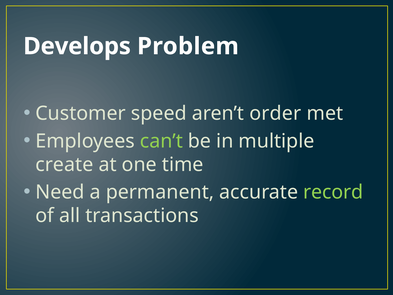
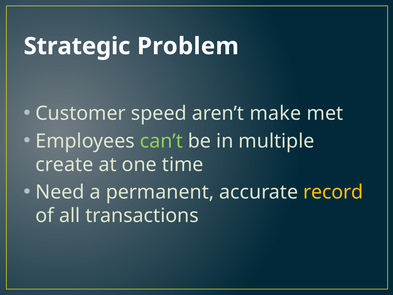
Develops: Develops -> Strategic
order: order -> make
record colour: light green -> yellow
